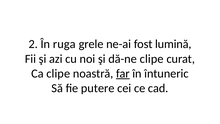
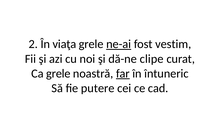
ruga: ruga -> viaţa
ne-ai underline: none -> present
lumină: lumină -> vestim
Ca clipe: clipe -> grele
